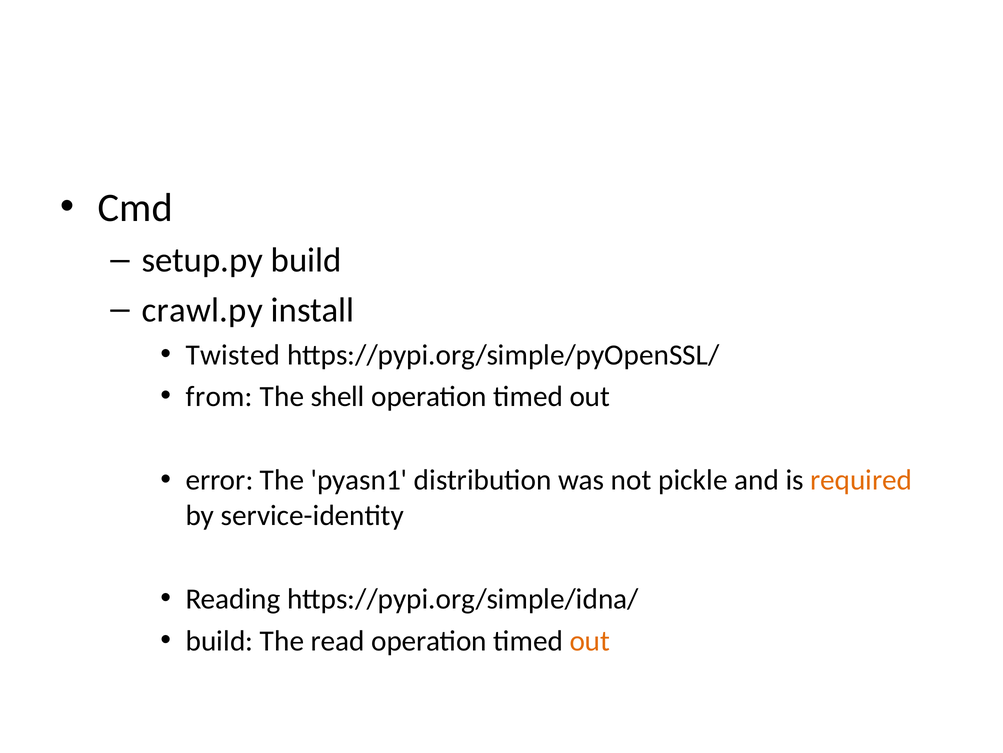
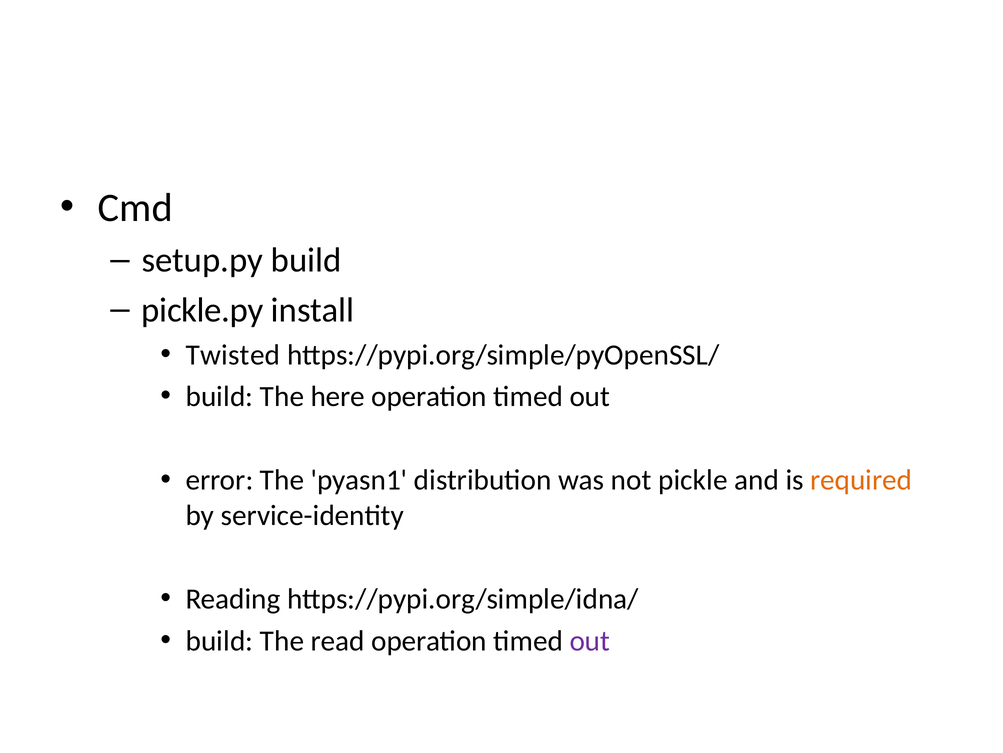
crawl.py: crawl.py -> pickle.py
from at (219, 396): from -> build
shell: shell -> here
out at (590, 640) colour: orange -> purple
